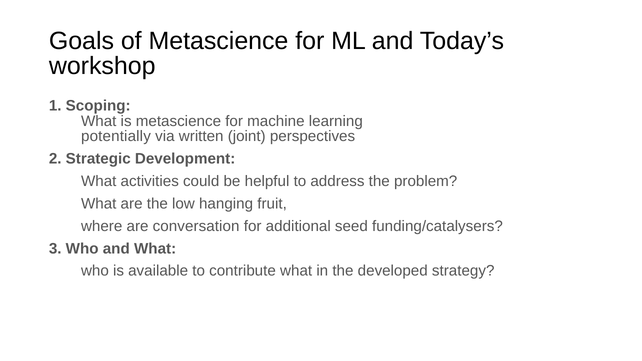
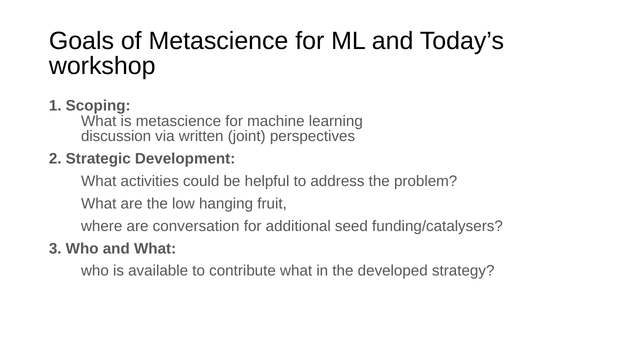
potentially: potentially -> discussion
